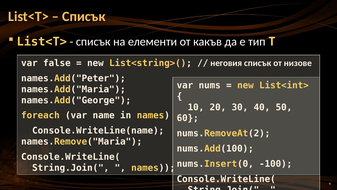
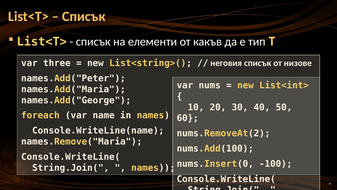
false: false -> three
